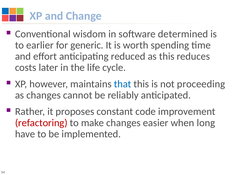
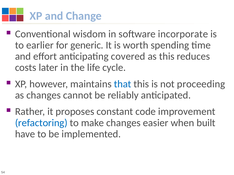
determined: determined -> incorporate
reduced: reduced -> covered
refactoring colour: red -> blue
long: long -> built
